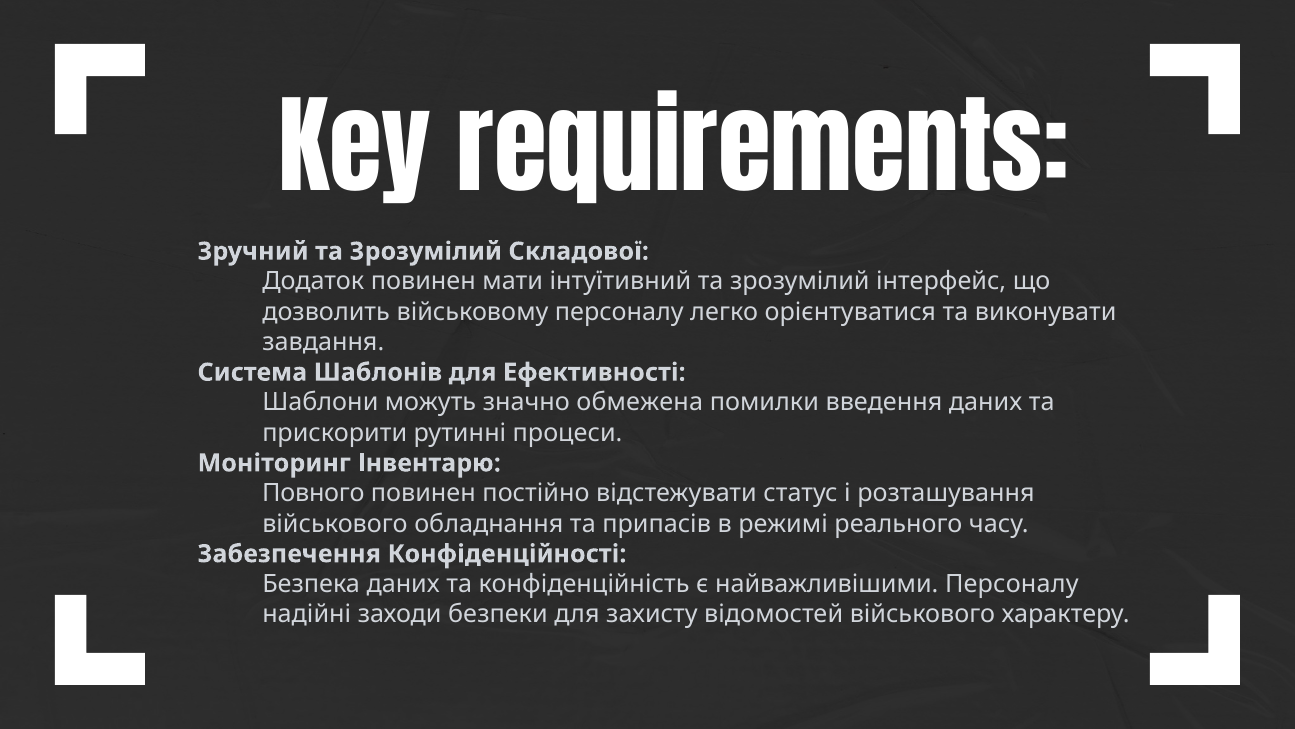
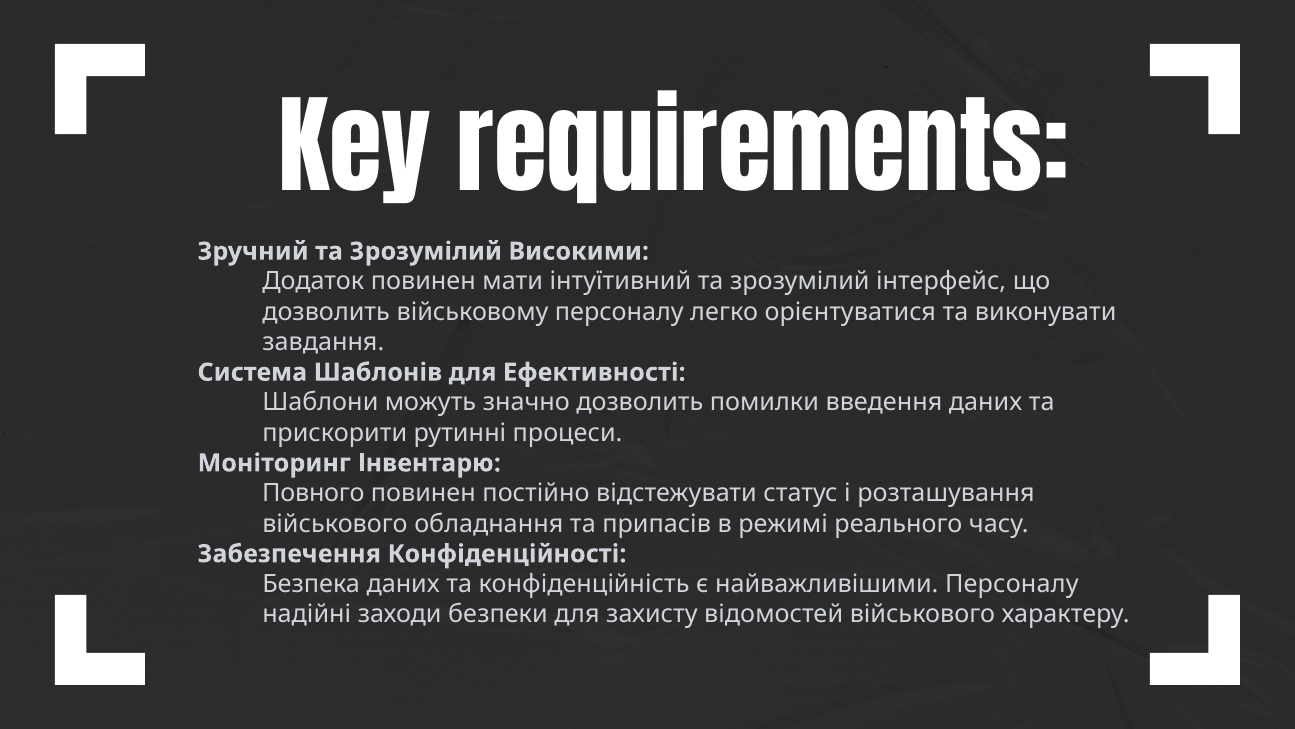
Складової: Складової -> Високими
значно обмежена: обмежена -> дозволить
